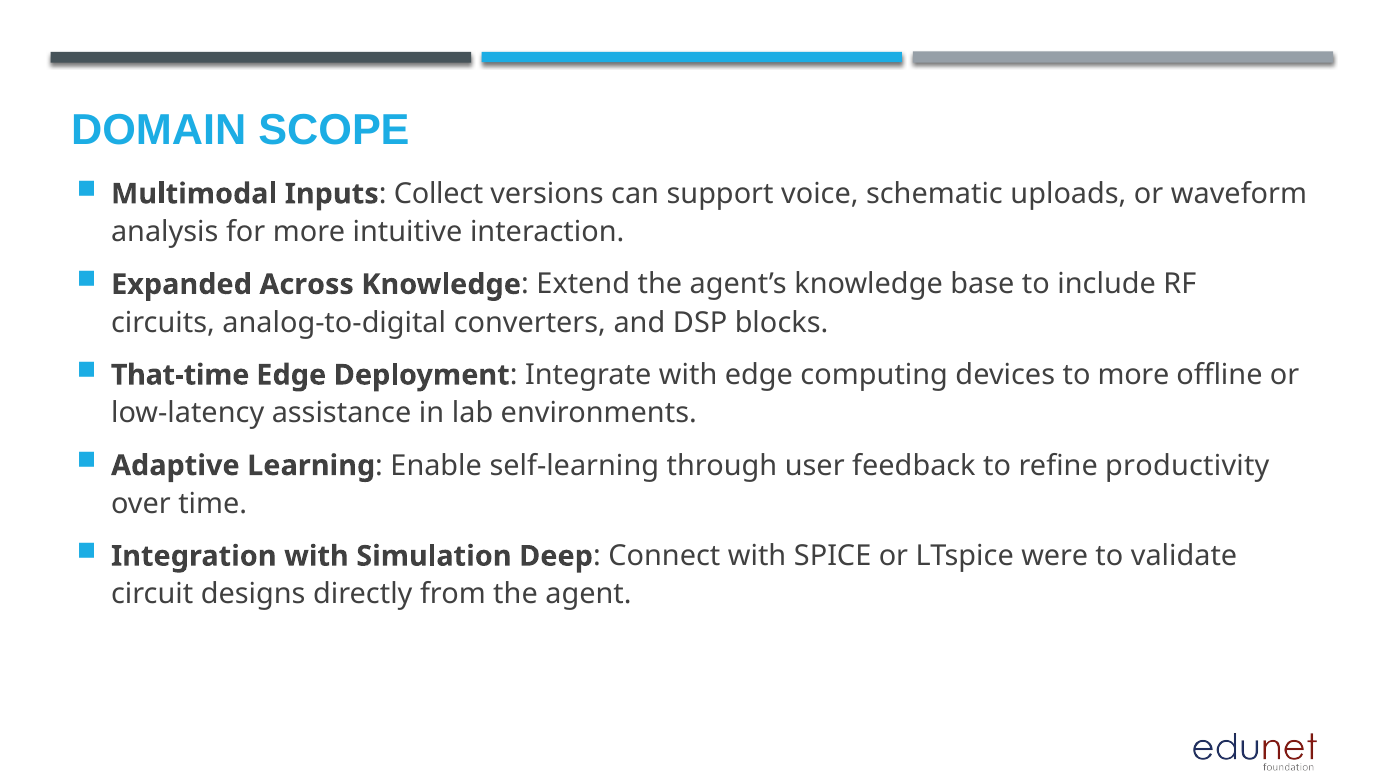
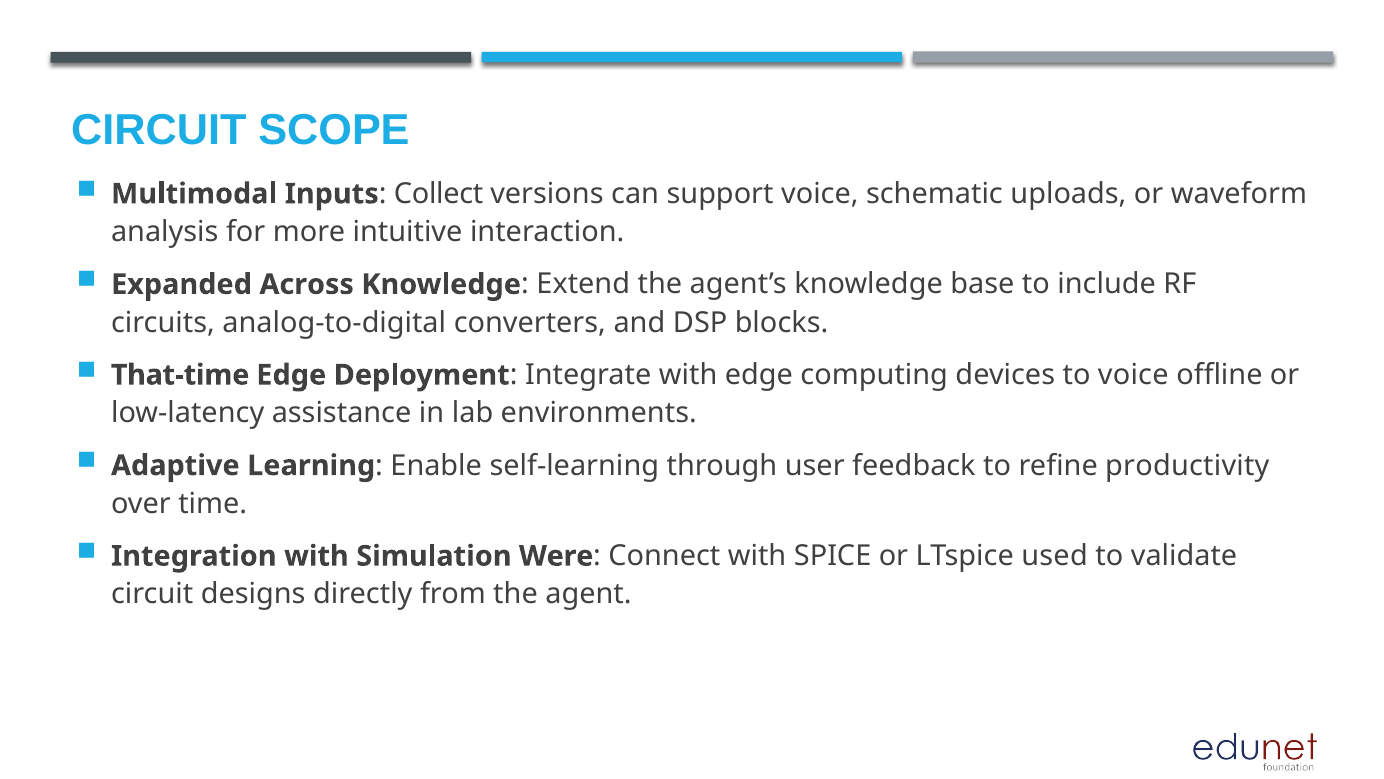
DOMAIN at (159, 130): DOMAIN -> CIRCUIT
to more: more -> voice
Deep: Deep -> Were
were: were -> used
